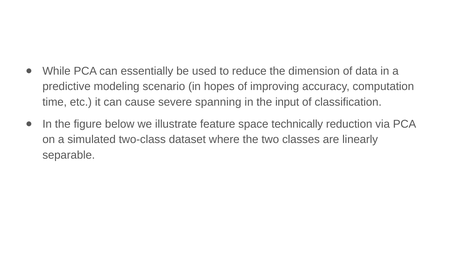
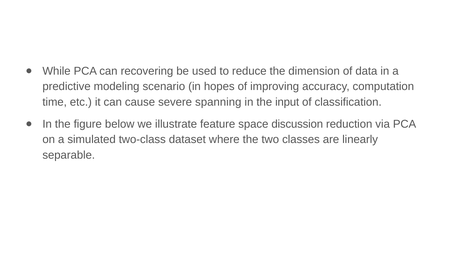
essentially: essentially -> recovering
technically: technically -> discussion
